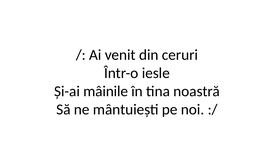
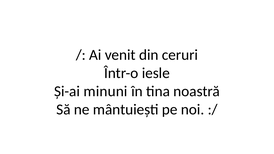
mâinile: mâinile -> minuni
